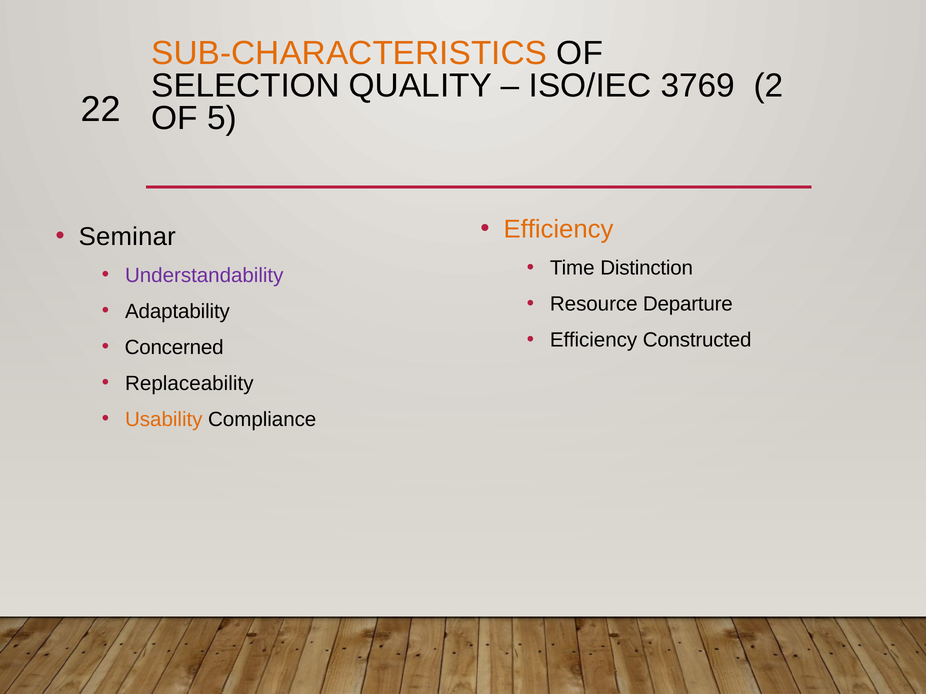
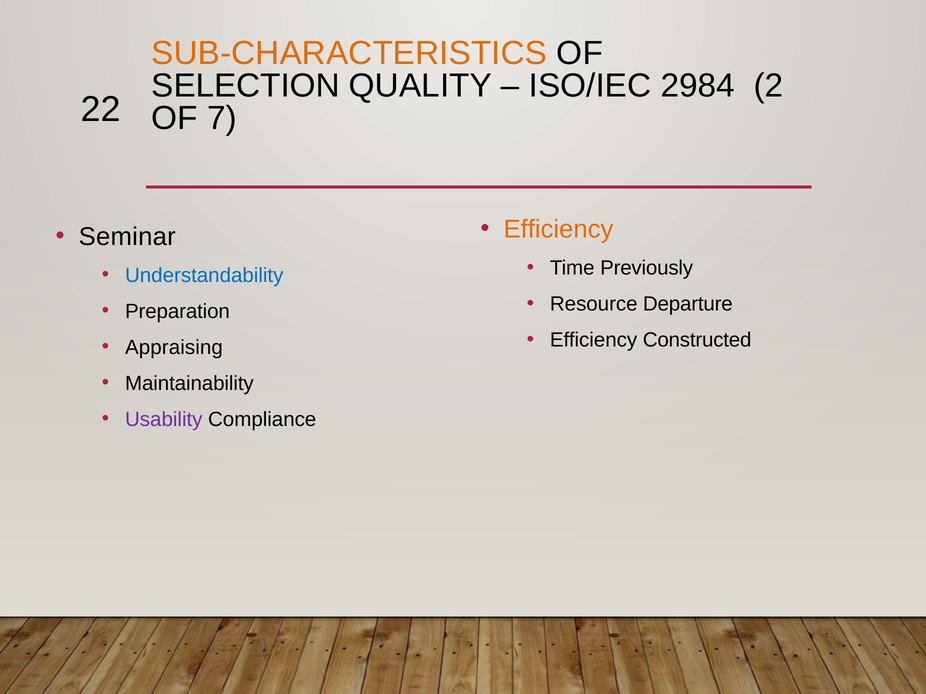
3769: 3769 -> 2984
5: 5 -> 7
Distinction: Distinction -> Previously
Understandability colour: purple -> blue
Adaptability: Adaptability -> Preparation
Concerned: Concerned -> Appraising
Replaceability: Replaceability -> Maintainability
Usability colour: orange -> purple
